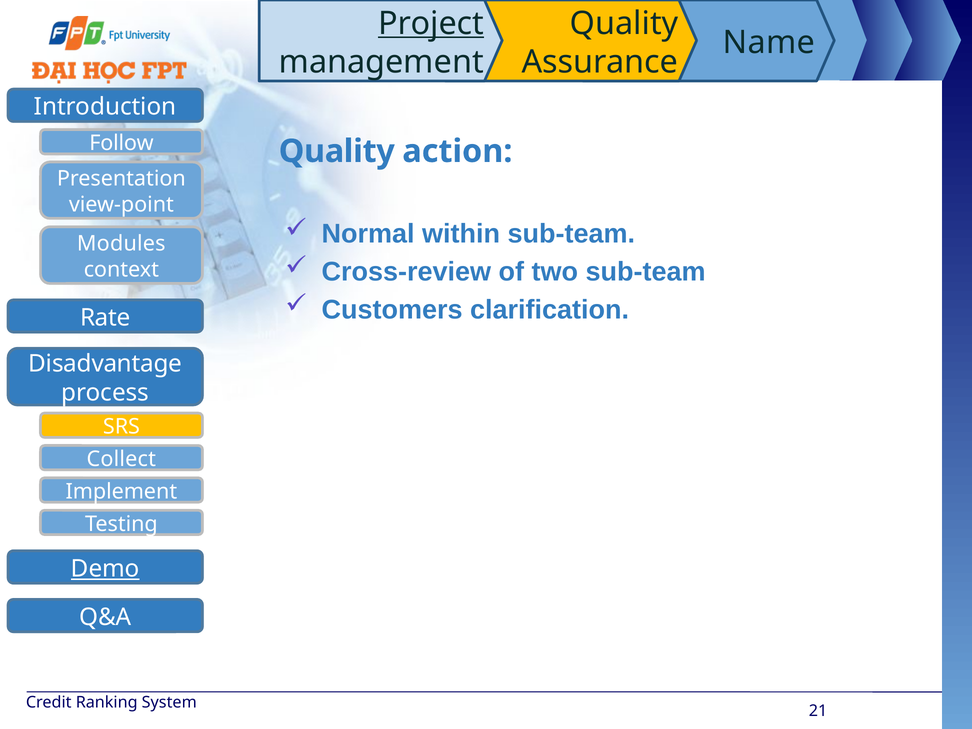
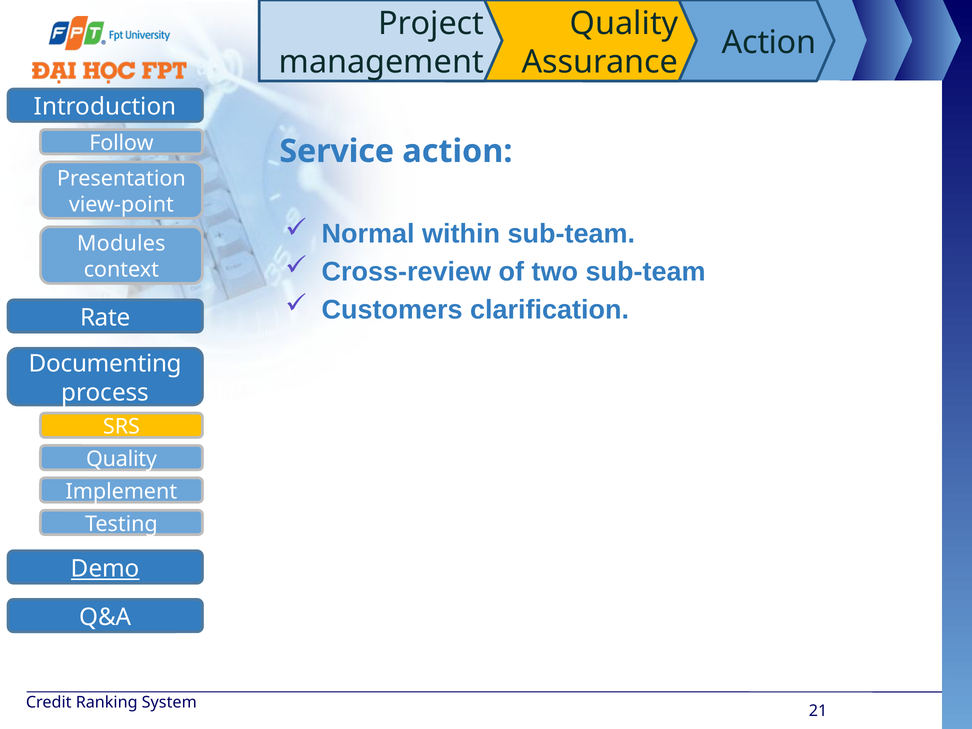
Project underline: present -> none
Name at (769, 43): Name -> Action
Quality at (337, 151): Quality -> Service
Disadvantage: Disadvantage -> Documenting
Collect at (121, 459): Collect -> Quality
